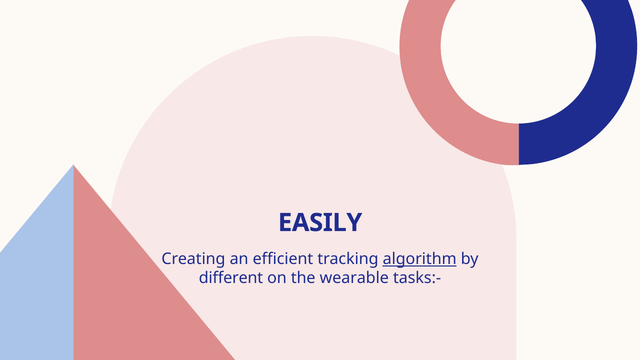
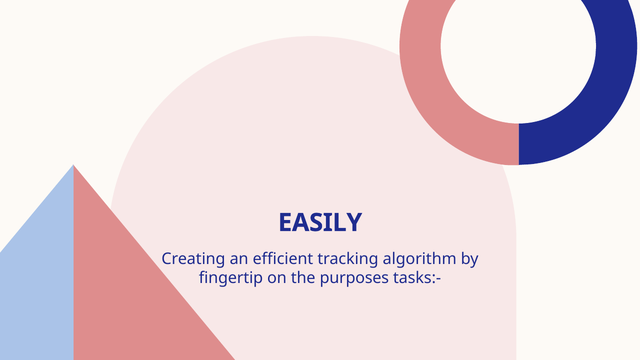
algorithm underline: present -> none
different: different -> fingertip
wearable: wearable -> purposes
